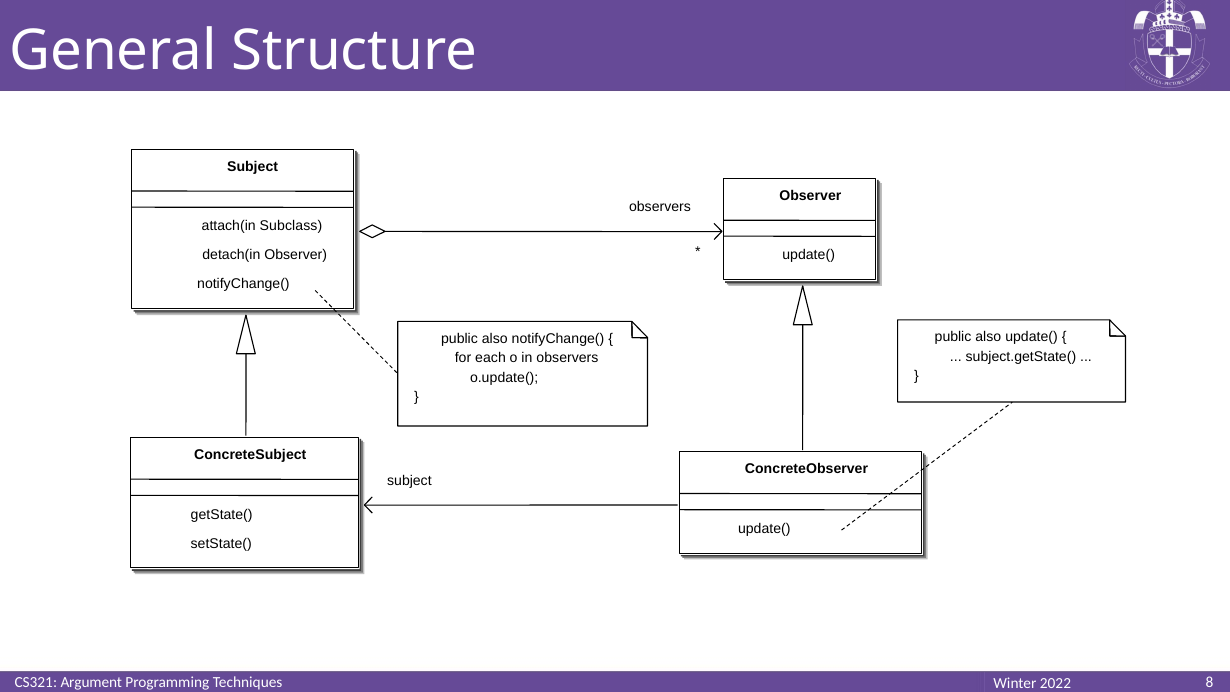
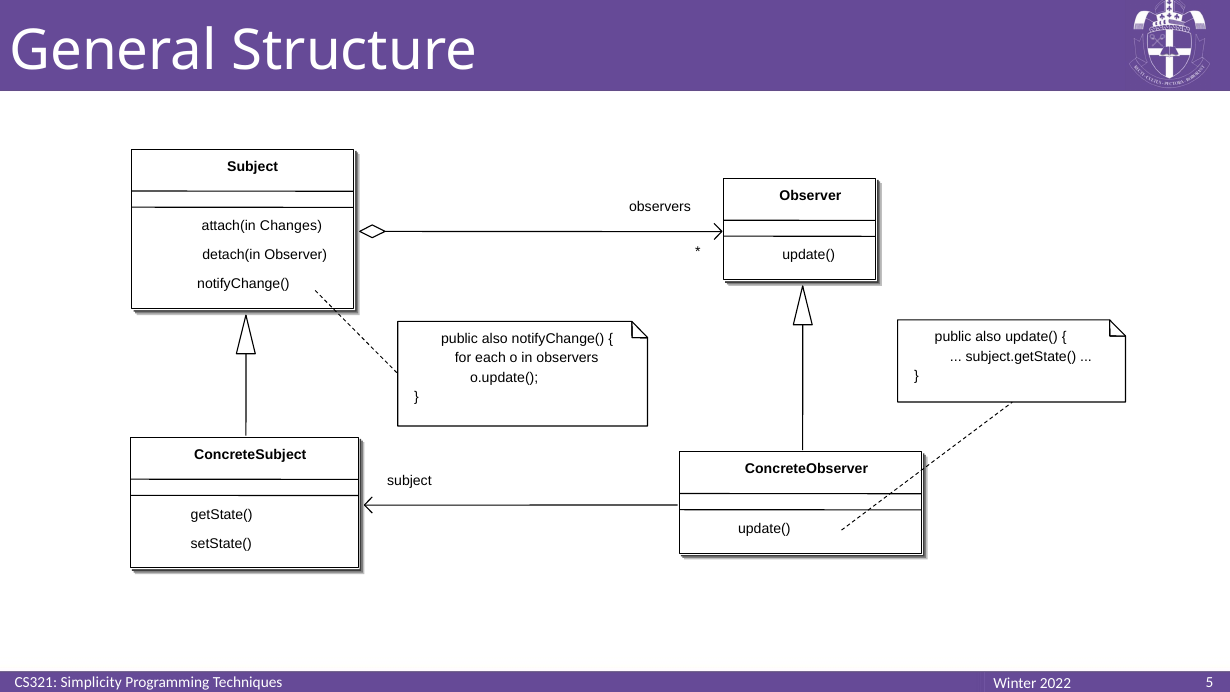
Subclass: Subclass -> Changes
Argument: Argument -> Simplicity
8: 8 -> 5
